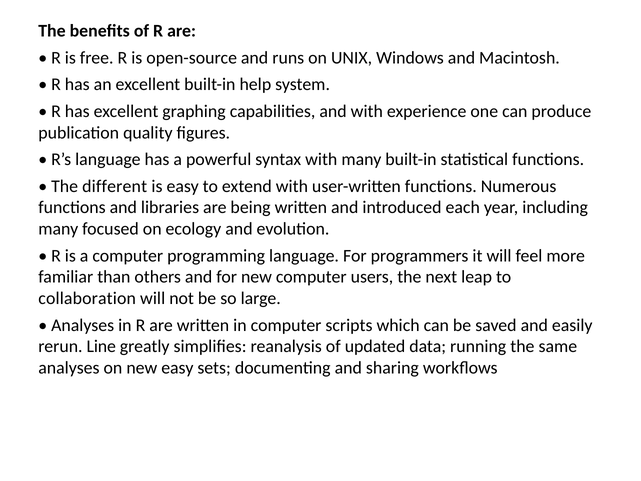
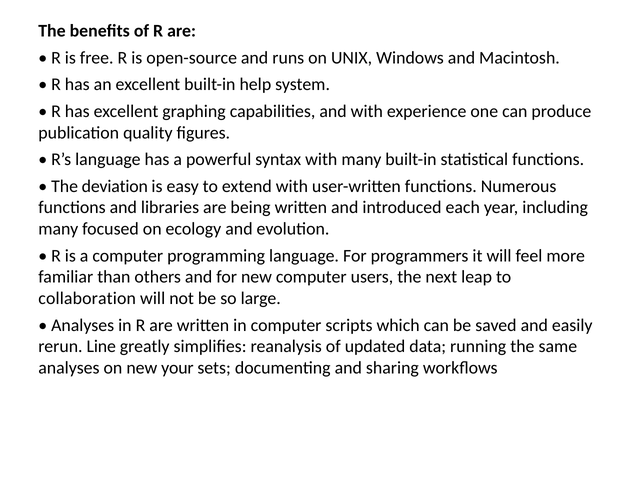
different: different -> deviation
new easy: easy -> your
